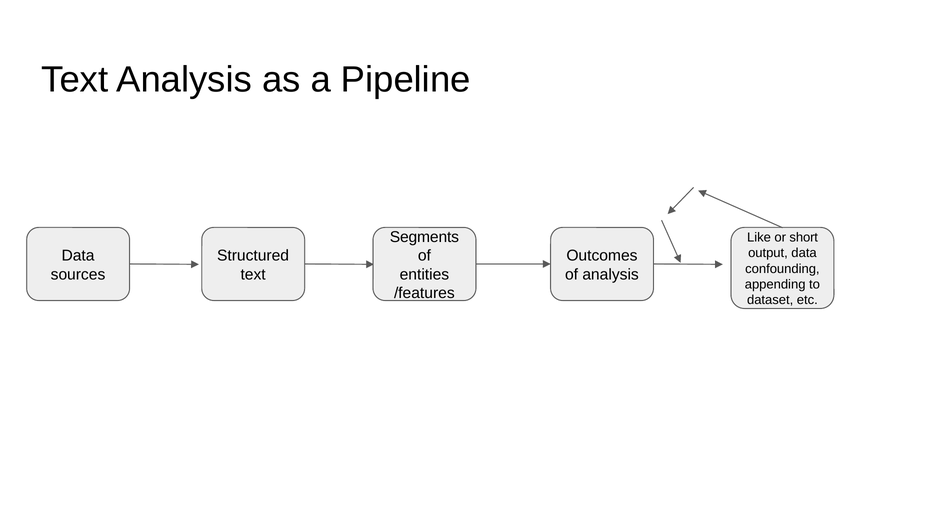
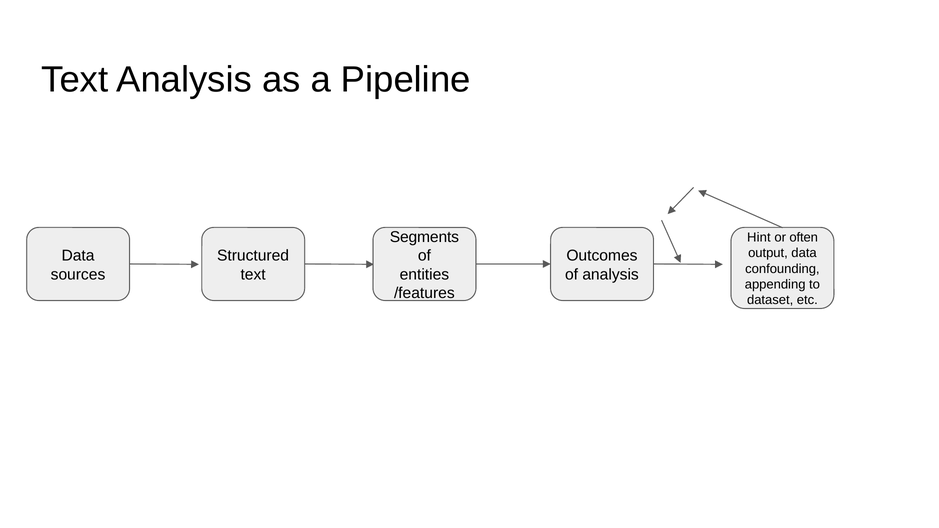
Like: Like -> Hint
short: short -> often
